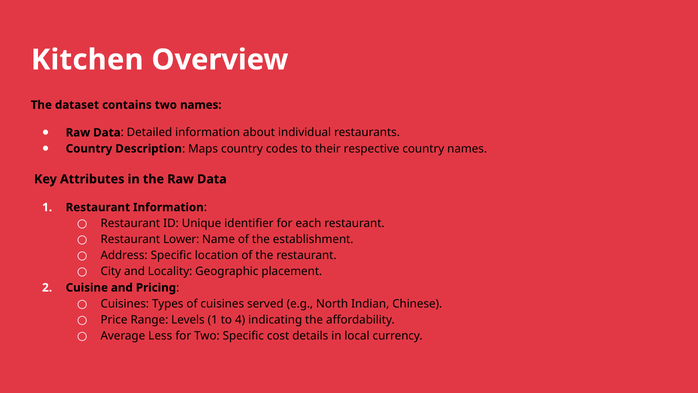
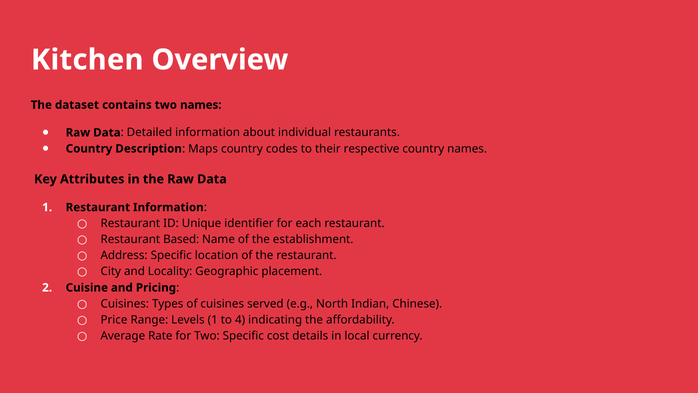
Lower: Lower -> Based
Less: Less -> Rate
